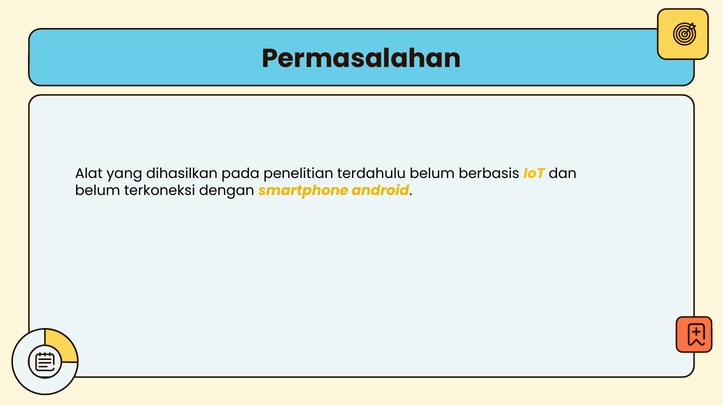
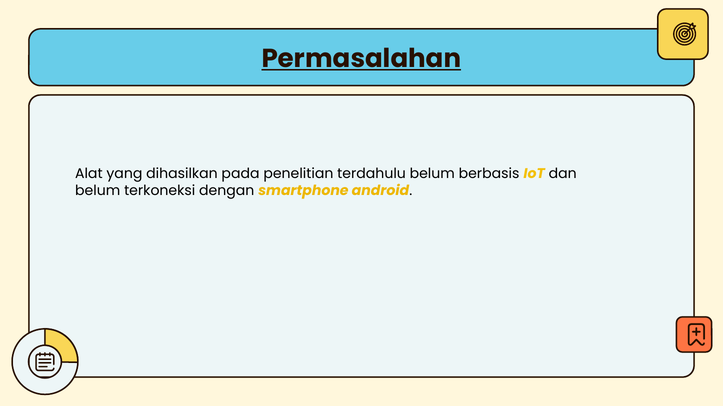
Permasalahan underline: none -> present
